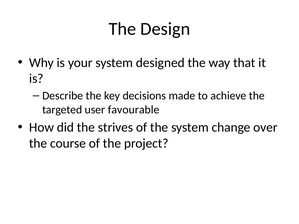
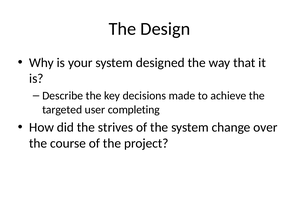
favourable: favourable -> completing
